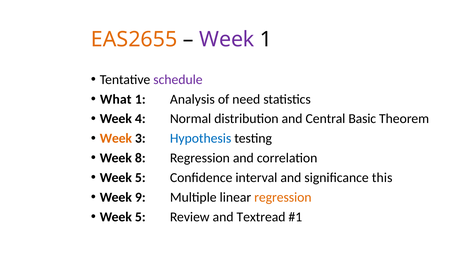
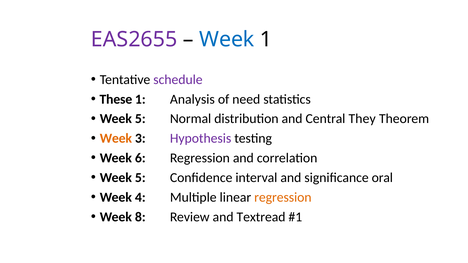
EAS2655 colour: orange -> purple
Week at (227, 39) colour: purple -> blue
What: What -> These
4 at (140, 119): 4 -> 5
Basic: Basic -> They
Hypothesis colour: blue -> purple
8: 8 -> 6
this: this -> oral
9: 9 -> 4
5 at (140, 217): 5 -> 8
